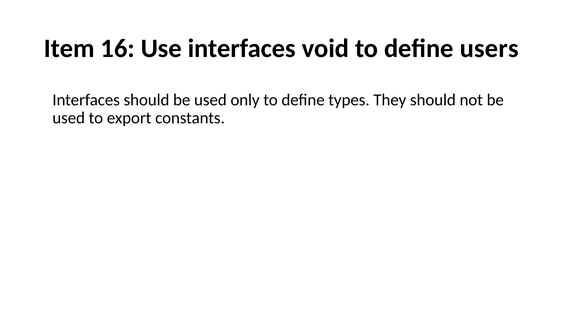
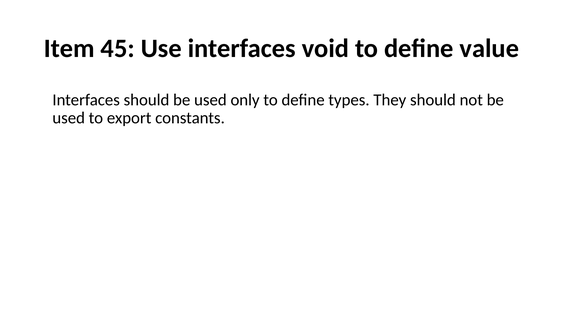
16: 16 -> 45
users: users -> value
